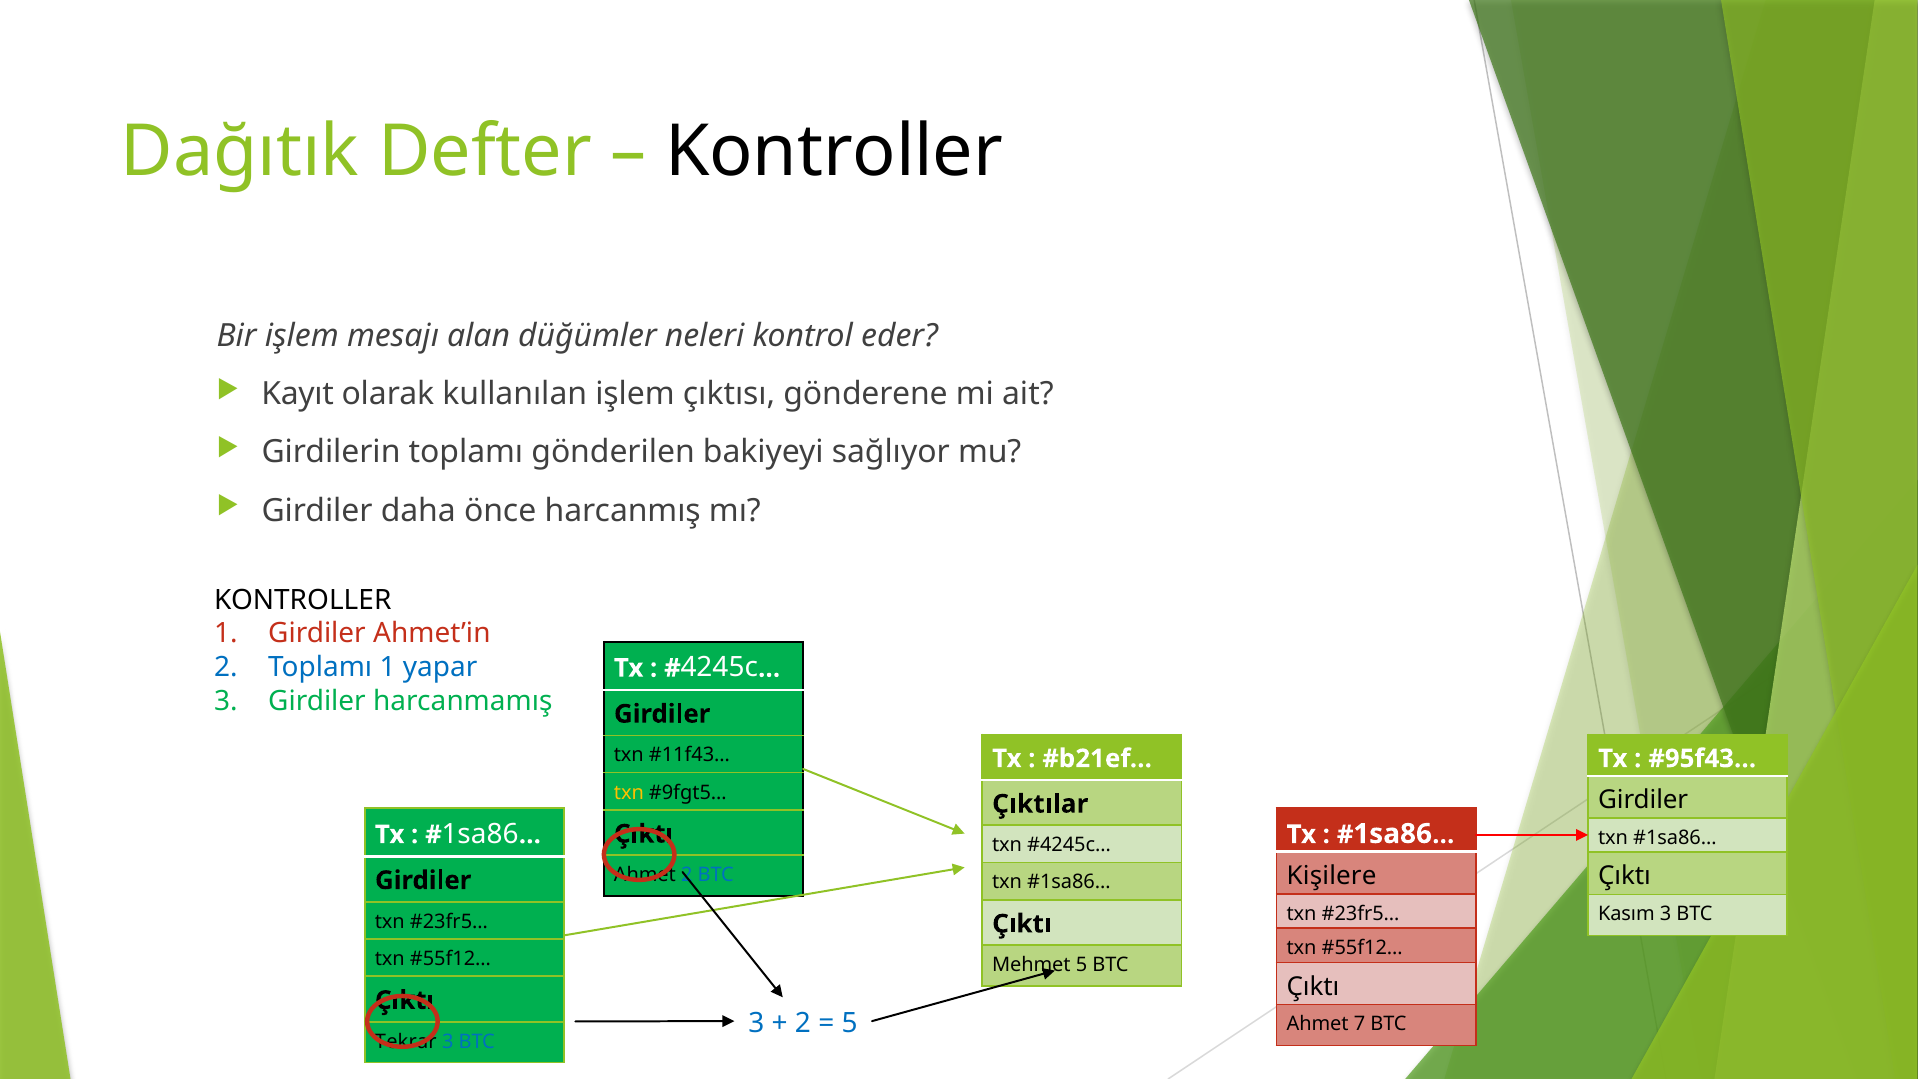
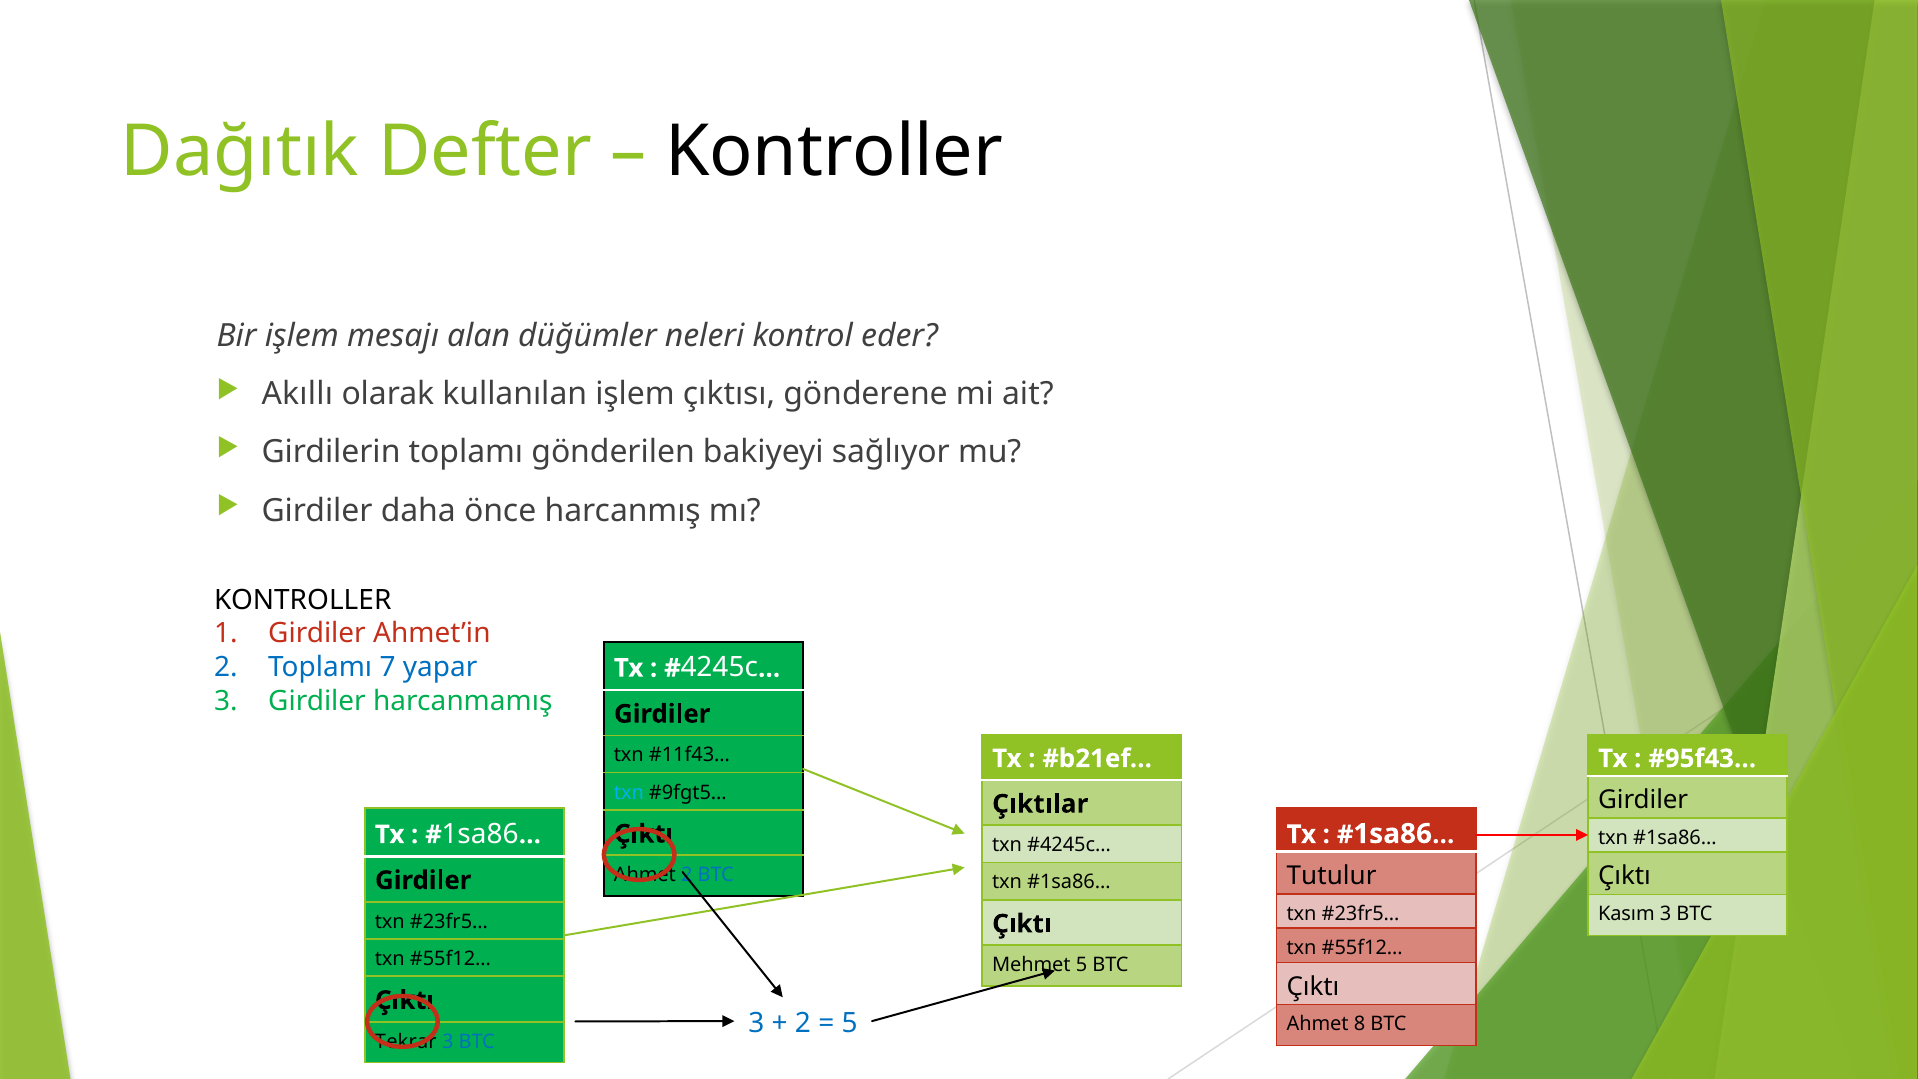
Kayıt: Kayıt -> Akıllı
Toplamı 1: 1 -> 7
txn at (629, 792) colour: yellow -> light blue
Kişilere: Kişilere -> Tutulur
7: 7 -> 8
